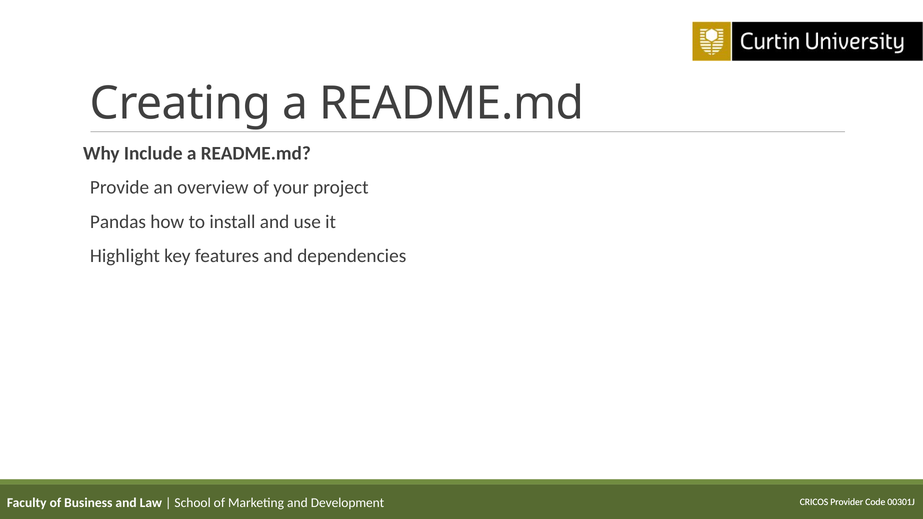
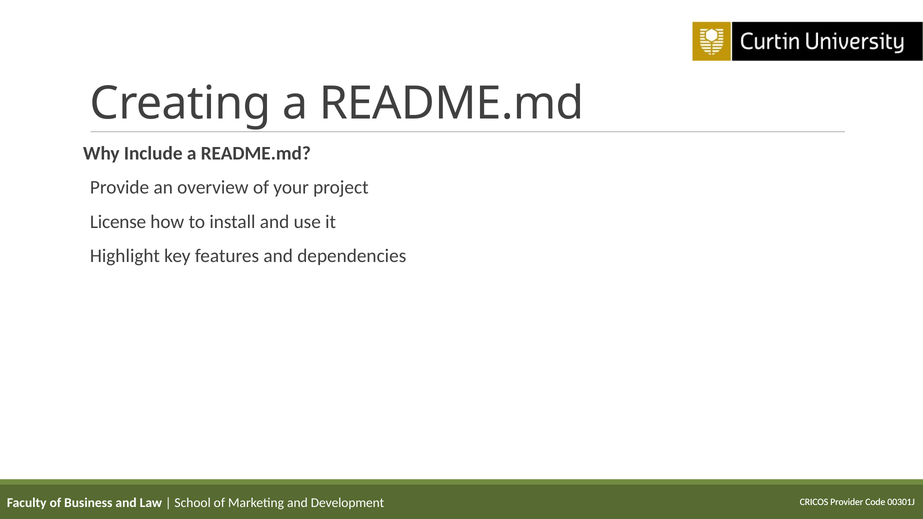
Pandas: Pandas -> License
